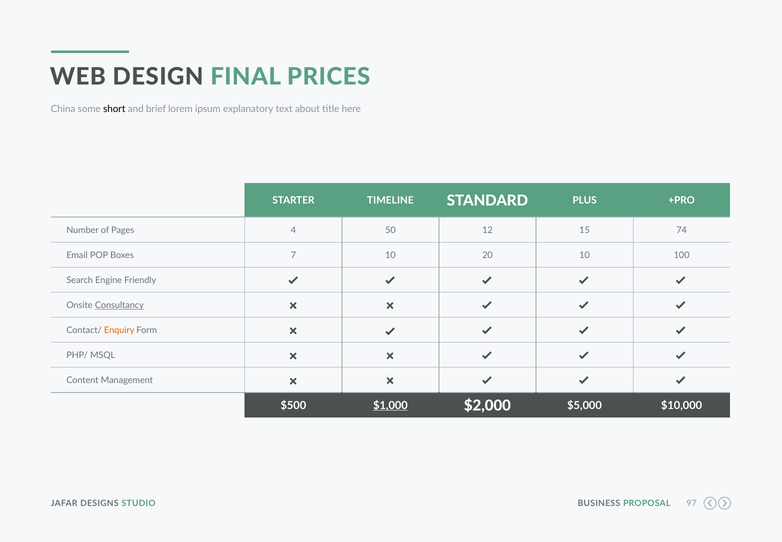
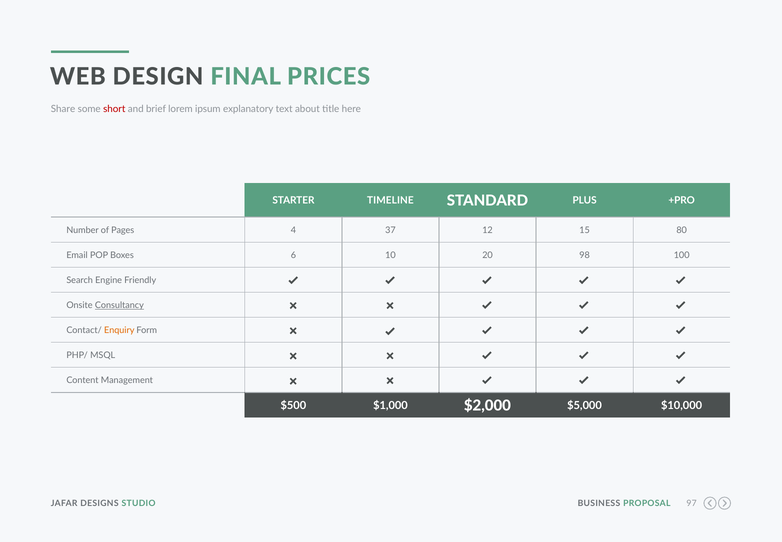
China: China -> Share
short colour: black -> red
50: 50 -> 37
74: 74 -> 80
7: 7 -> 6
20 10: 10 -> 98
$1,000 underline: present -> none
